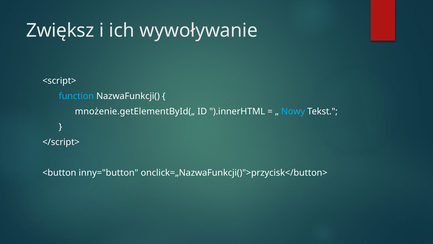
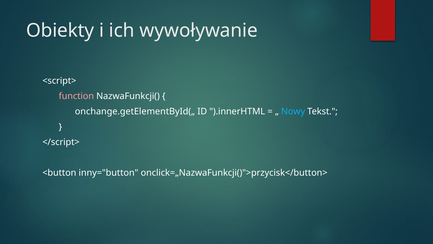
Zwiększ: Zwiększ -> Obiekty
function colour: light blue -> pink
mnożenie.getElementById(„: mnożenie.getElementById(„ -> onchange.getElementById(„
